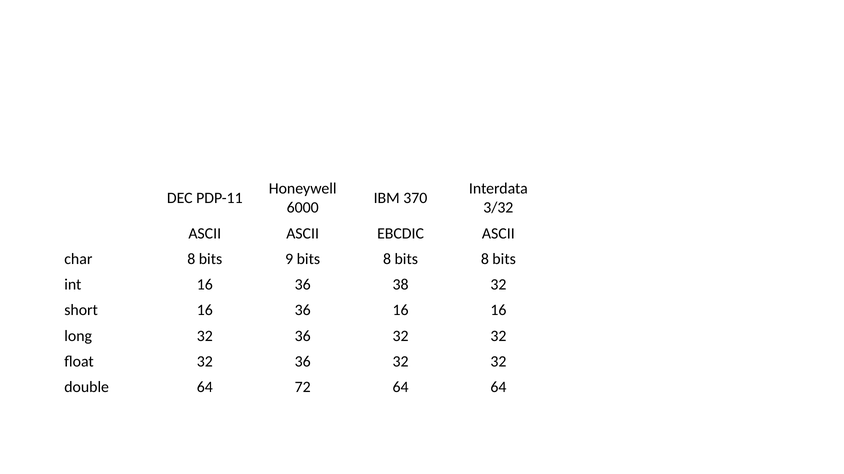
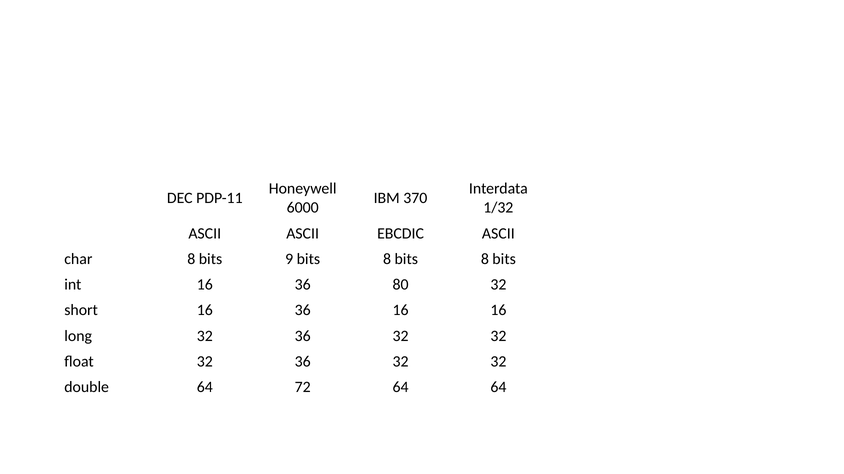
3/32: 3/32 -> 1/32
38: 38 -> 80
